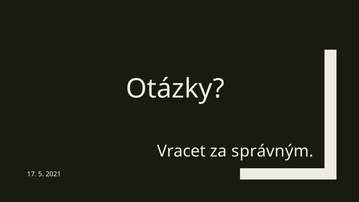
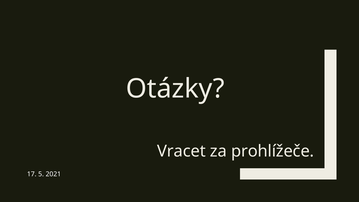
správným: správným -> prohlížeče
